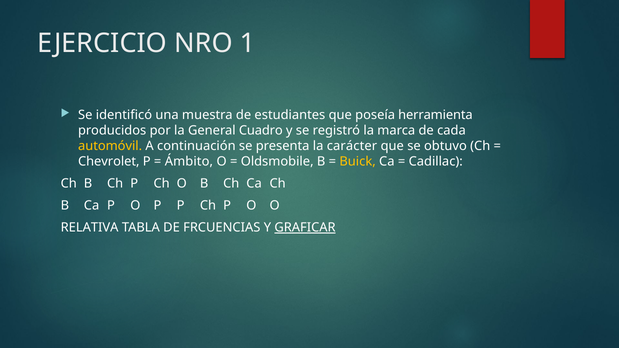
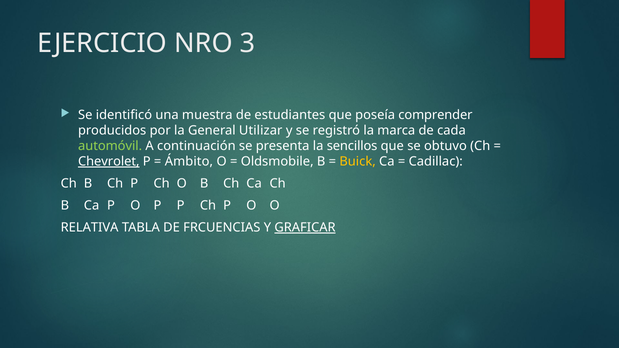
1: 1 -> 3
herramienta: herramienta -> comprender
Cuadro: Cuadro -> Utilizar
automóvil colour: yellow -> light green
carácter: carácter -> sencillos
Chevrolet underline: none -> present
